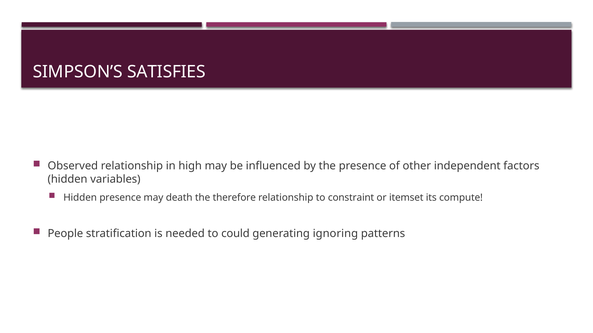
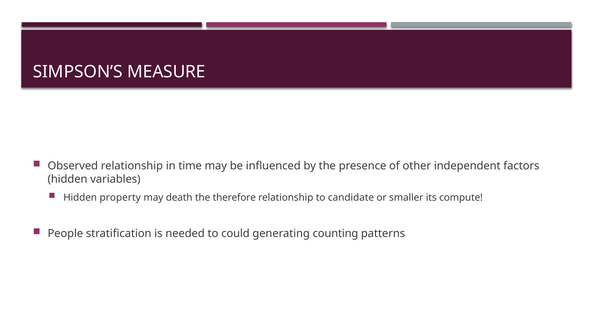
SATISFIES: SATISFIES -> MEASURE
high: high -> time
Hidden presence: presence -> property
constraint: constraint -> candidate
itemset: itemset -> smaller
ignoring: ignoring -> counting
